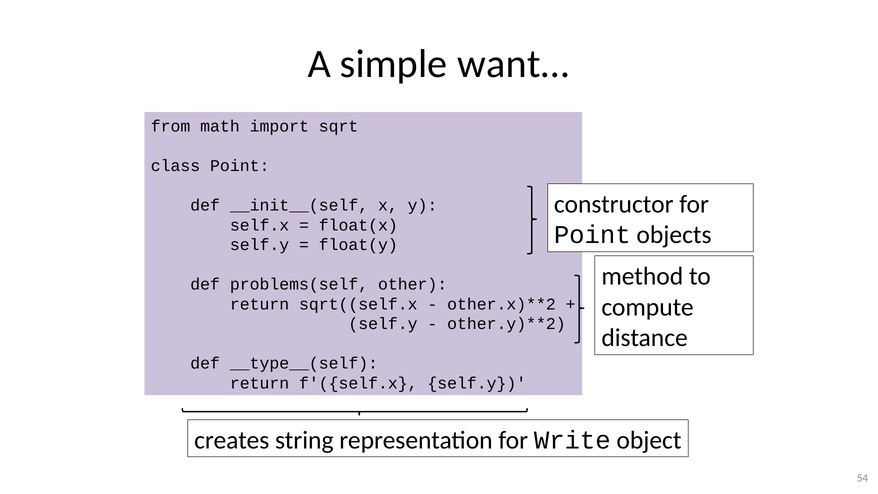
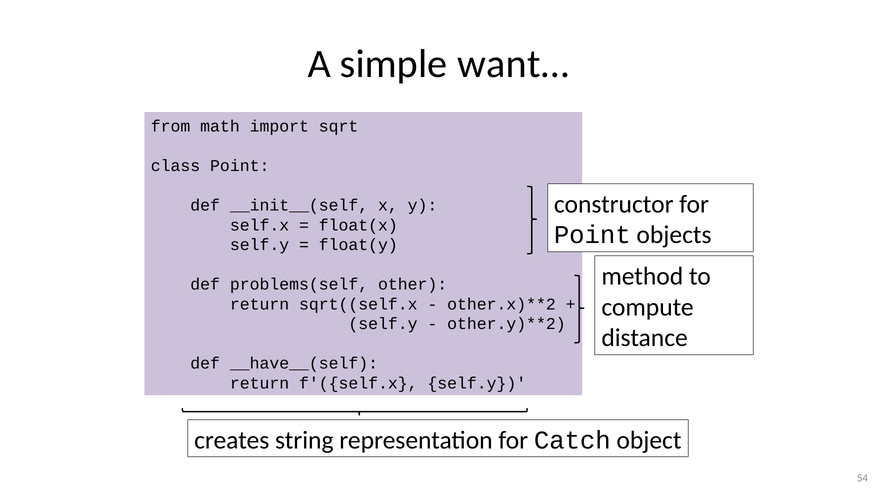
__type__(self: __type__(self -> __have__(self
Write: Write -> Catch
